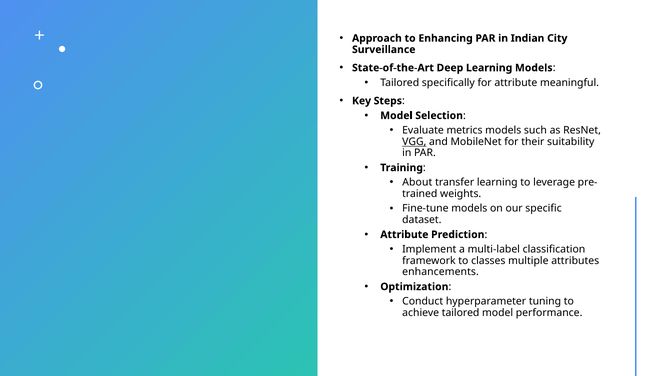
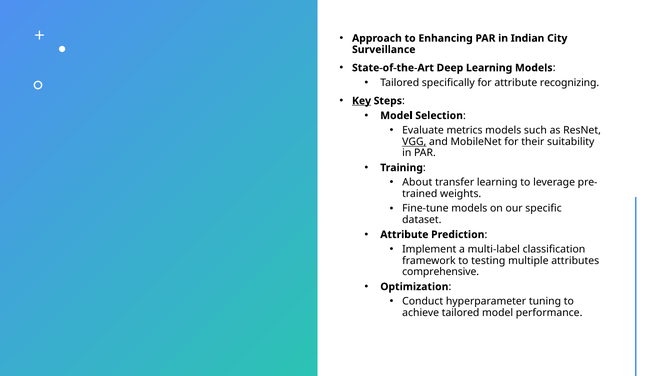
meaningful: meaningful -> recognizing
Key underline: none -> present
classes: classes -> testing
enhancements: enhancements -> comprehensive
